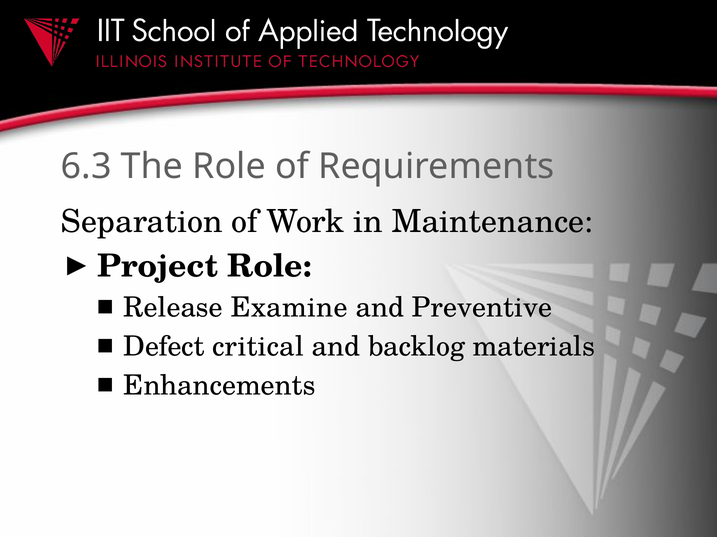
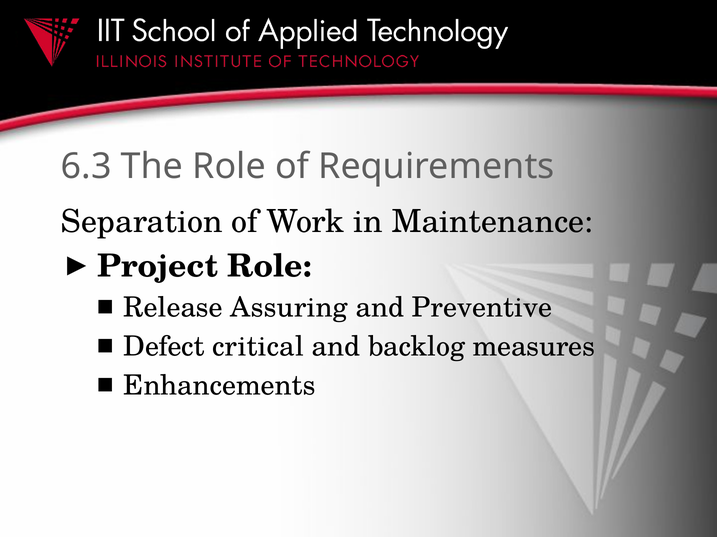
Examine: Examine -> Assuring
materials: materials -> measures
